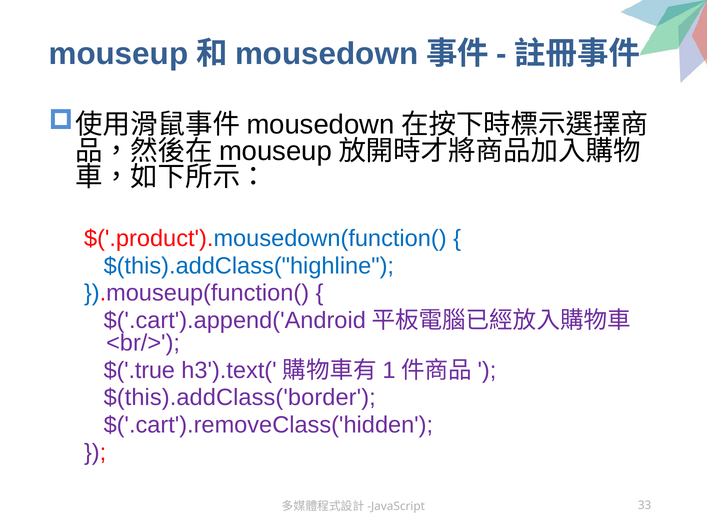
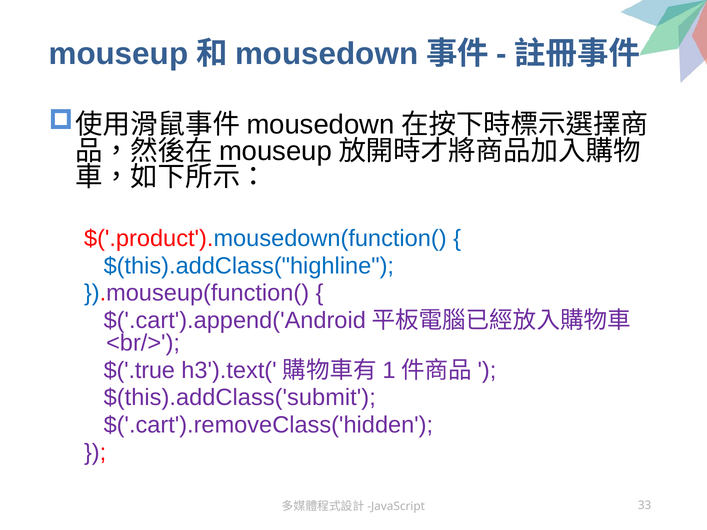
$(this).addClass('border: $(this).addClass('border -> $(this).addClass('submit
